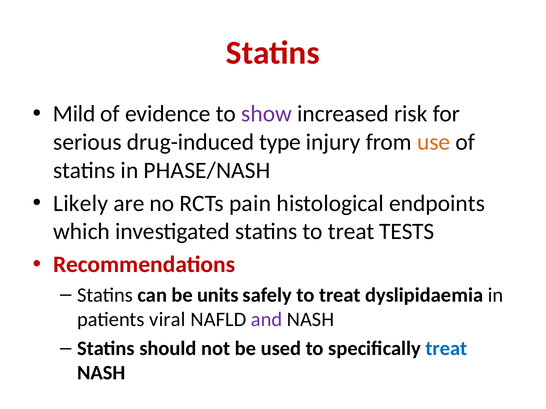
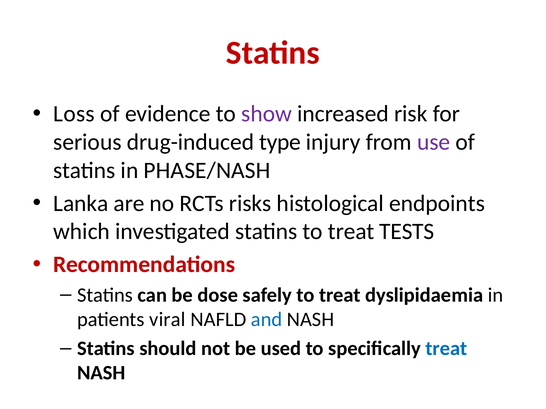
Mild: Mild -> Loss
use colour: orange -> purple
Likely: Likely -> Lanka
pain: pain -> risks
units: units -> dose
and colour: purple -> blue
